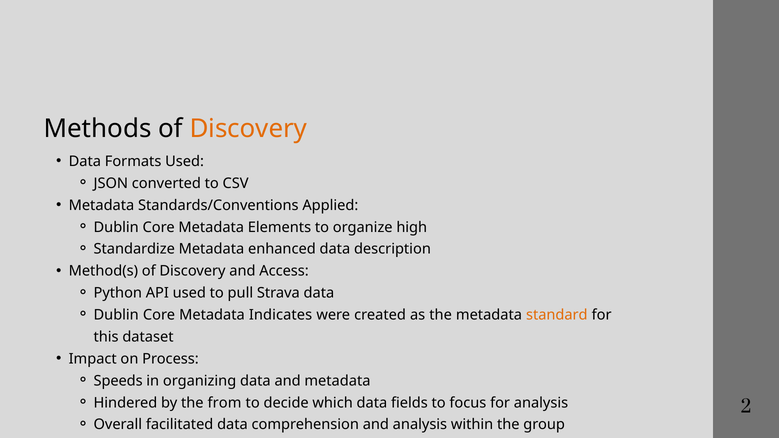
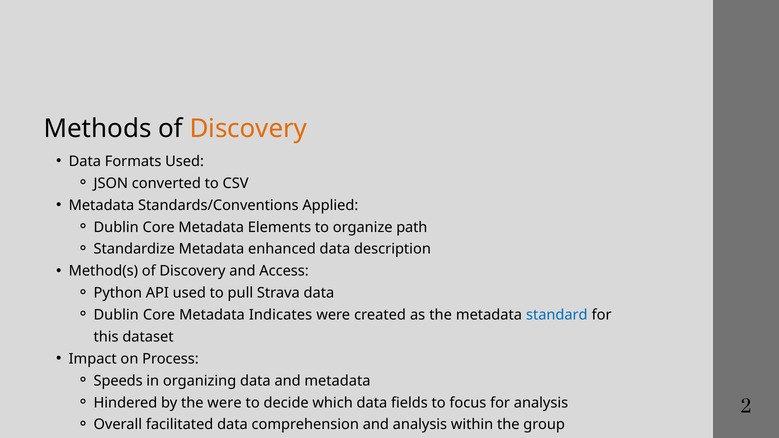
high: high -> path
standard colour: orange -> blue
the from: from -> were
